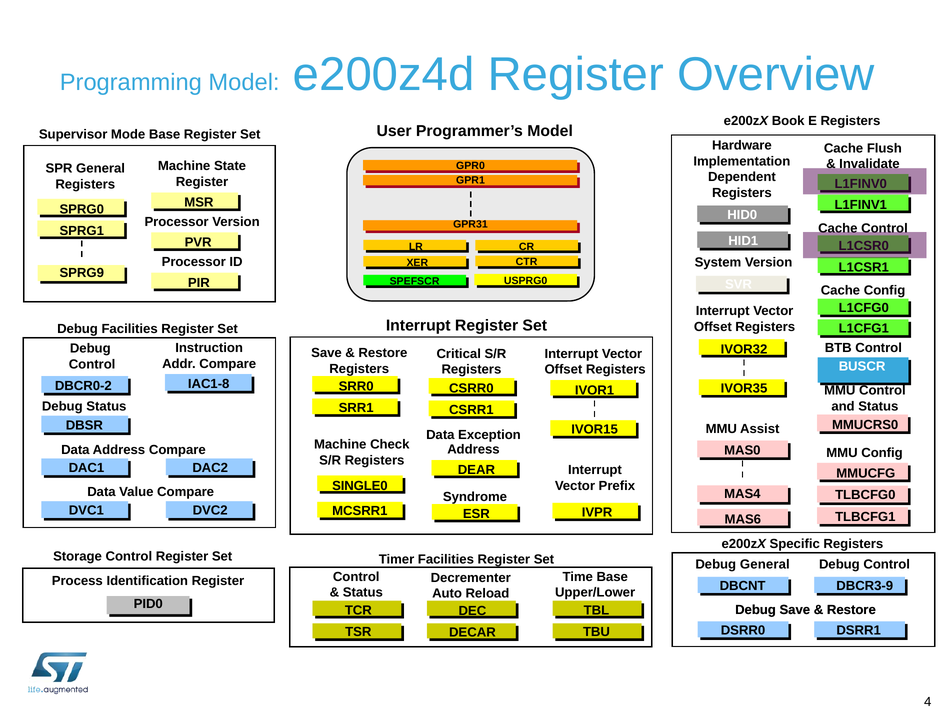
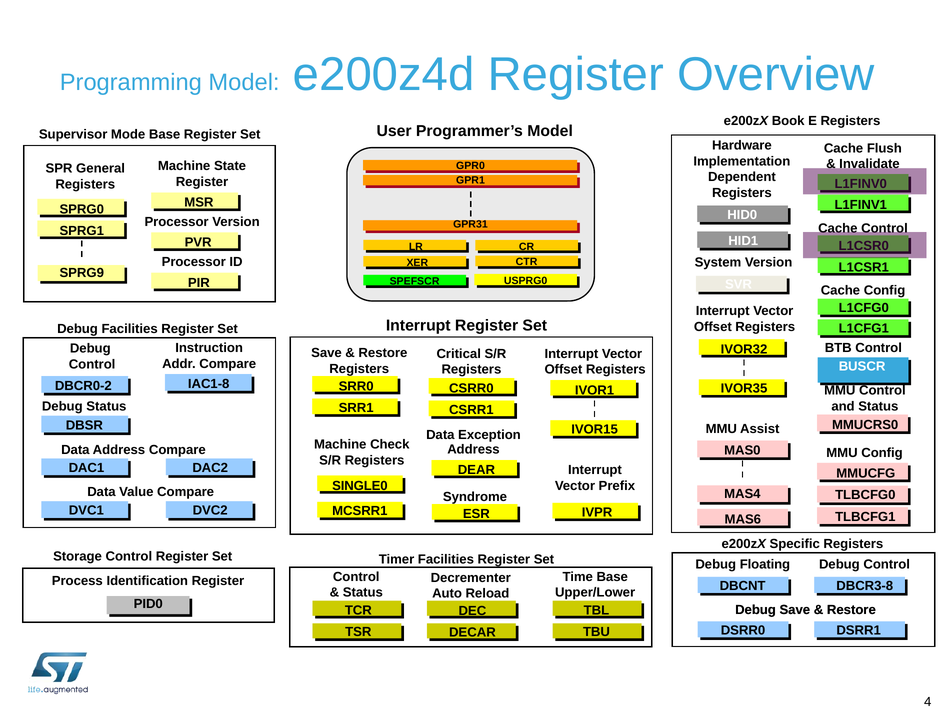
Debug General: General -> Floating
DBCR3-9: DBCR3-9 -> DBCR3-8
